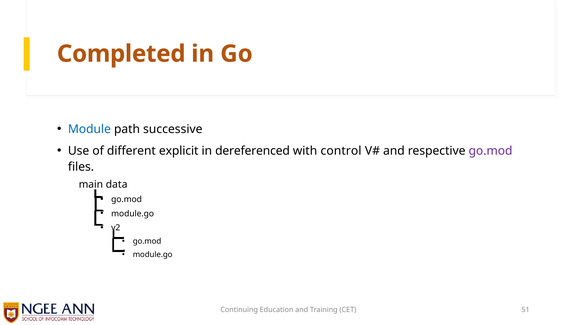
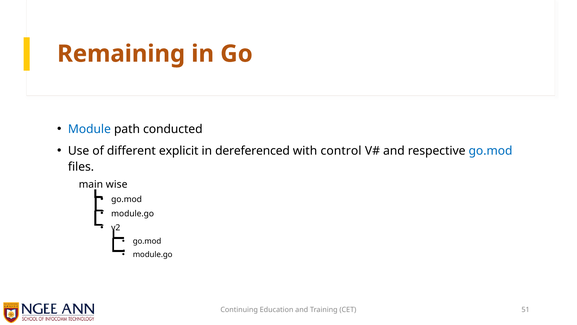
Completed: Completed -> Remaining
successive: successive -> conducted
go.mod at (491, 151) colour: purple -> blue
data: data -> wise
